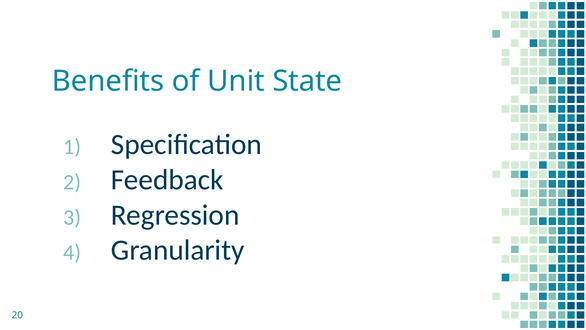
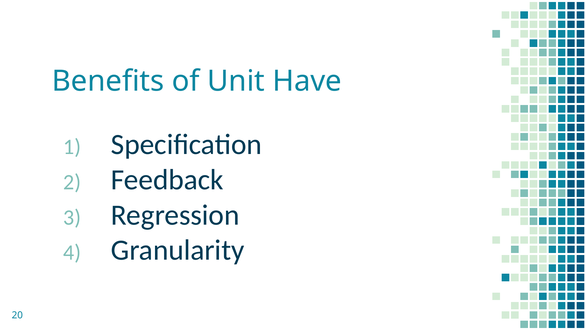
State: State -> Have
